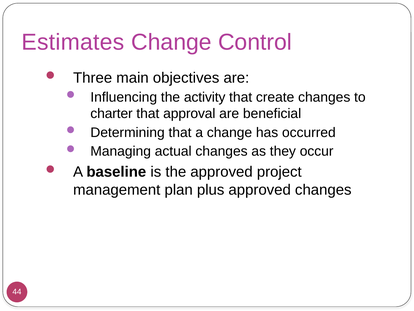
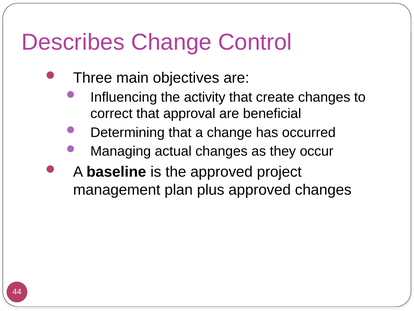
Estimates: Estimates -> Describes
charter: charter -> correct
